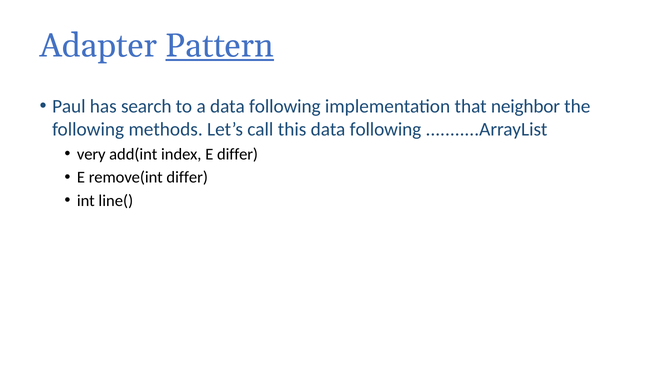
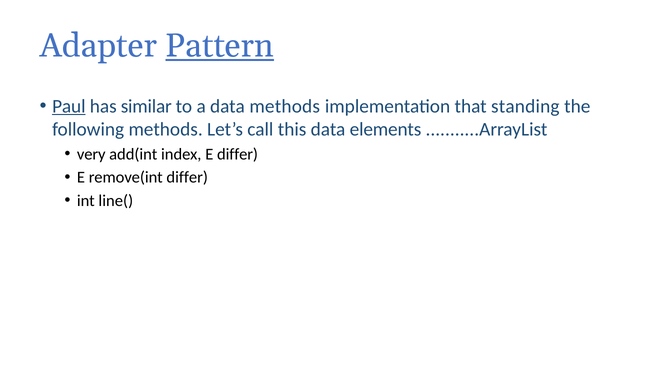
Paul underline: none -> present
search: search -> similar
a data following: following -> methods
neighbor: neighbor -> standing
this data following: following -> elements
